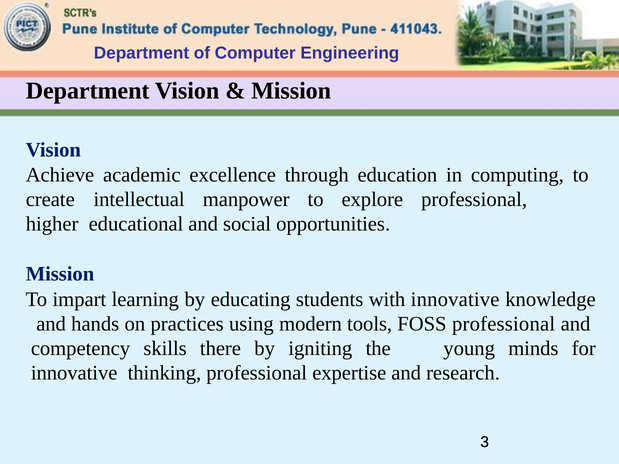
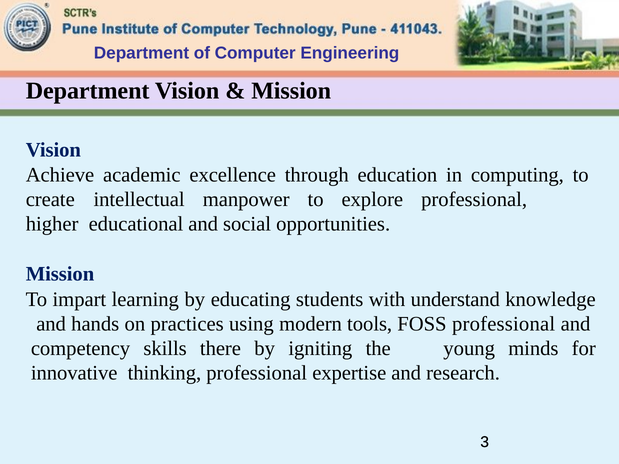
with innovative: innovative -> understand
